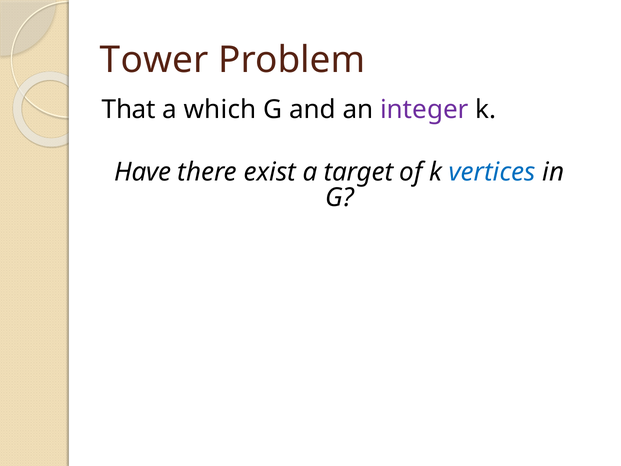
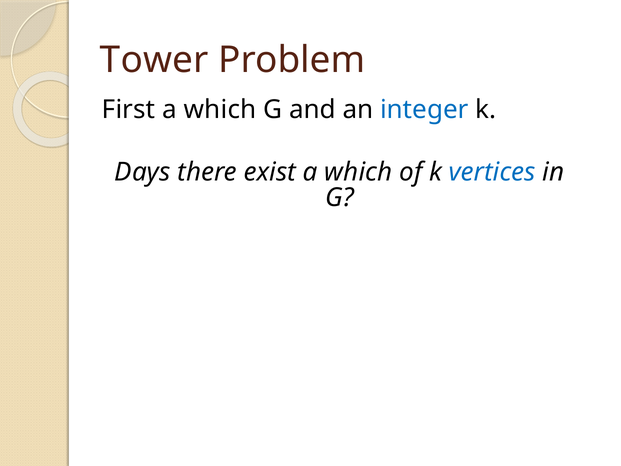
That: That -> First
integer colour: purple -> blue
Have: Have -> Days
exist a target: target -> which
